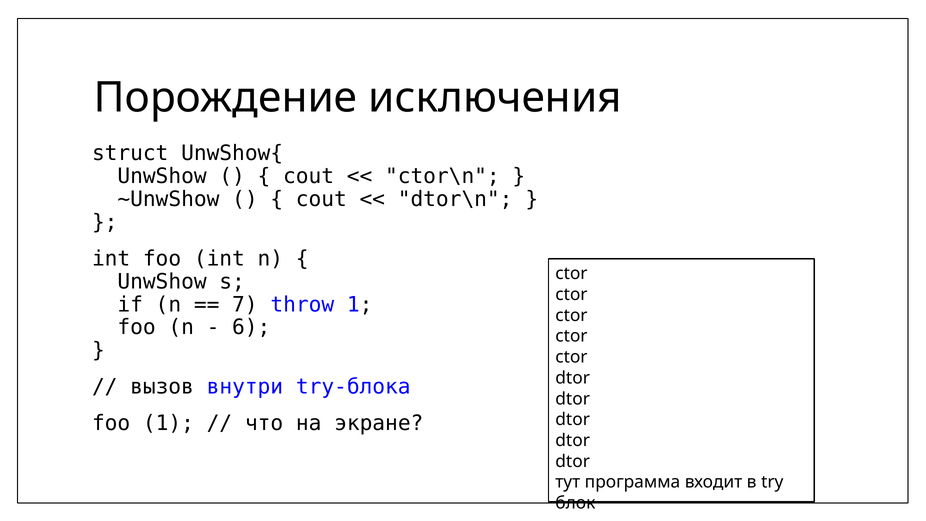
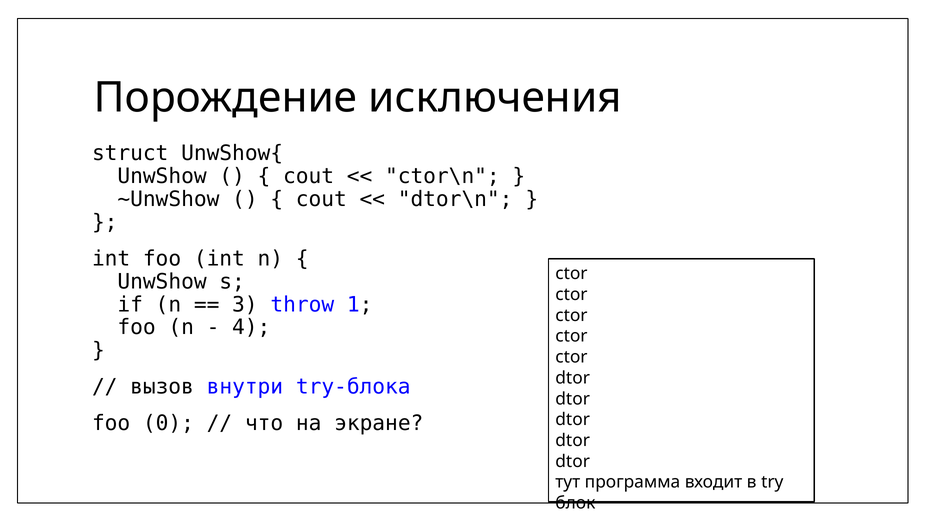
7: 7 -> 3
6: 6 -> 4
foo 1: 1 -> 0
